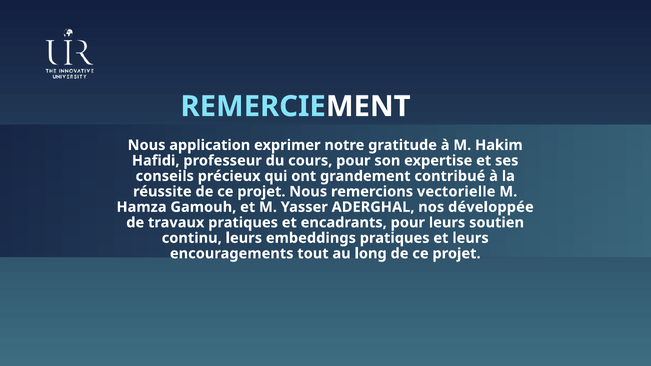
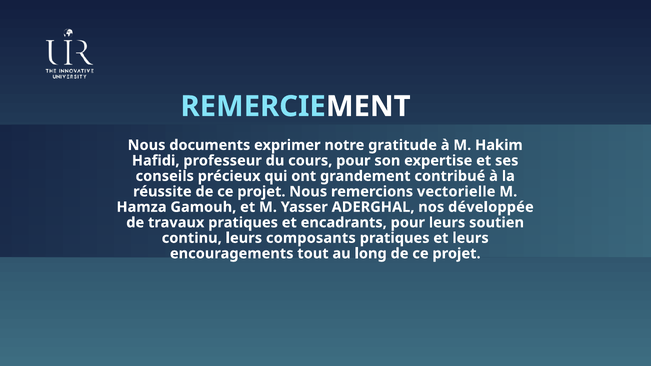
application: application -> documents
embeddings: embeddings -> composants
